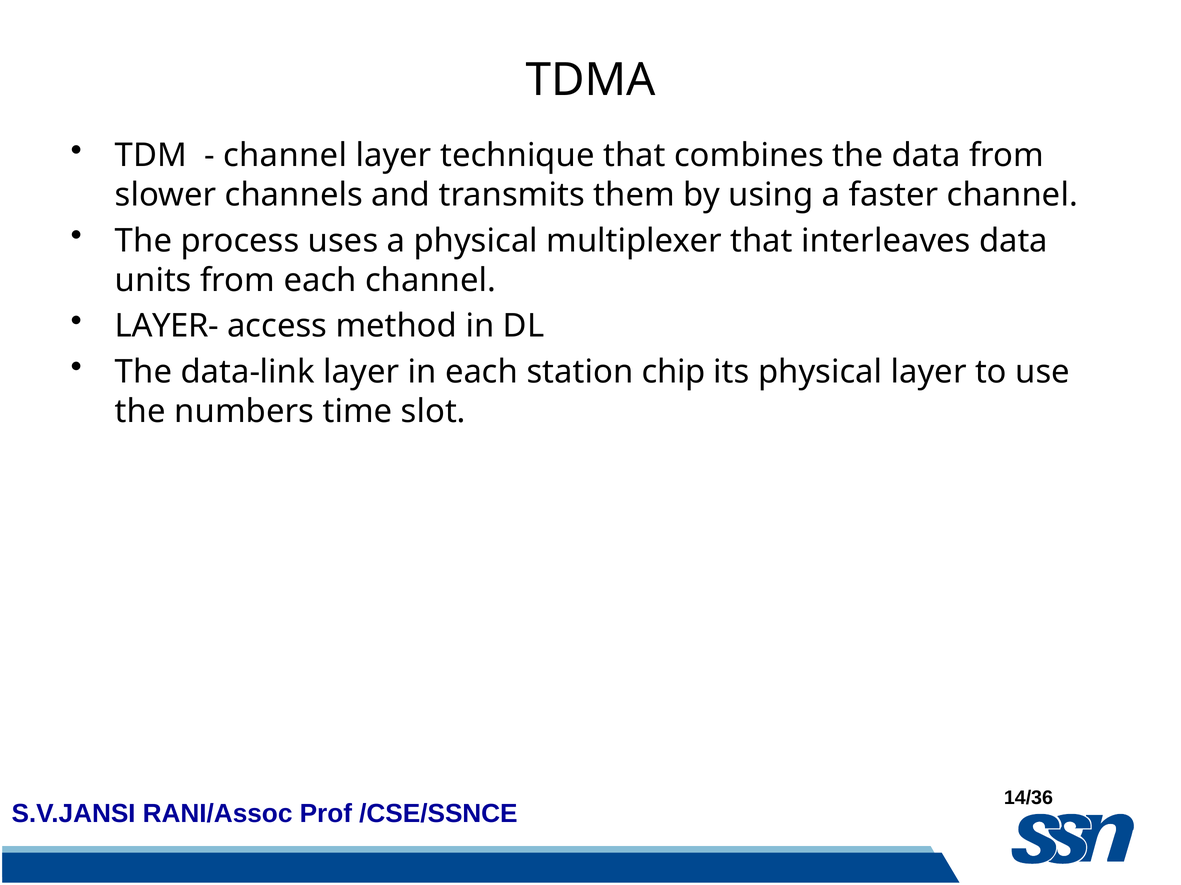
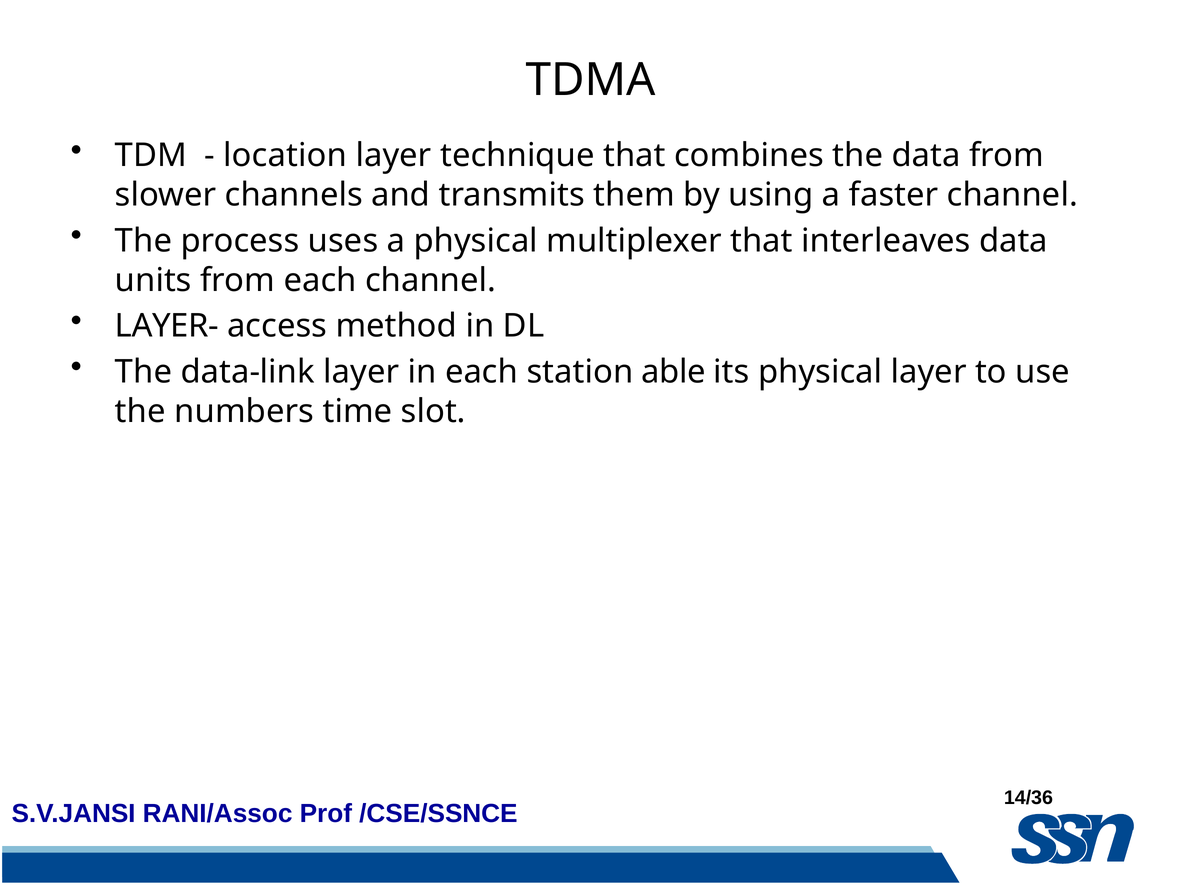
channel at (285, 156): channel -> location
chip: chip -> able
